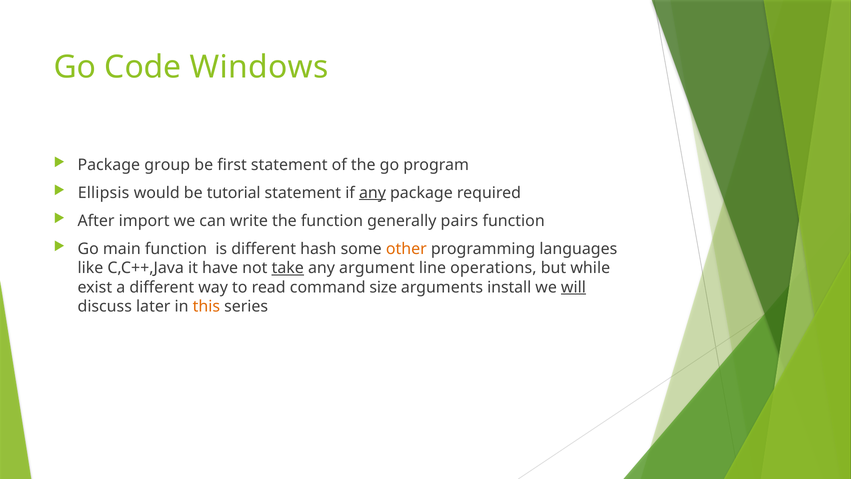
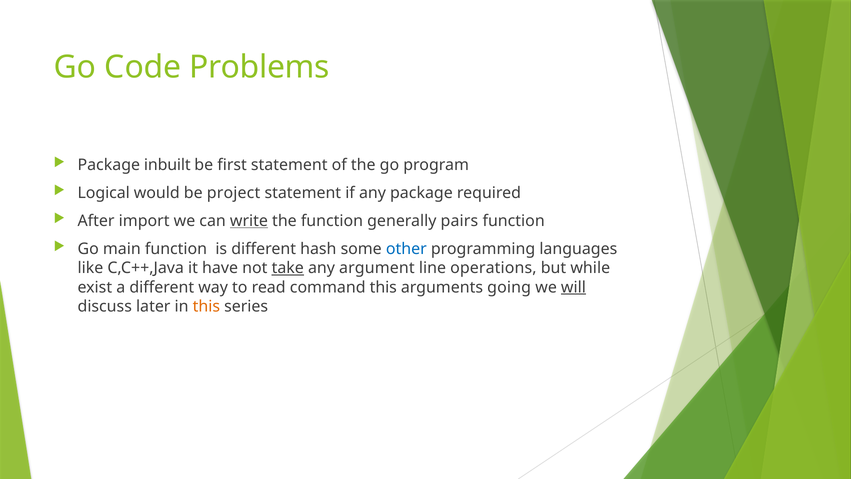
Windows: Windows -> Problems
group: group -> inbuilt
Ellipsis: Ellipsis -> Logical
tutorial: tutorial -> project
any at (372, 193) underline: present -> none
write underline: none -> present
other colour: orange -> blue
command size: size -> this
install: install -> going
